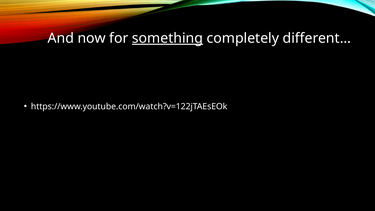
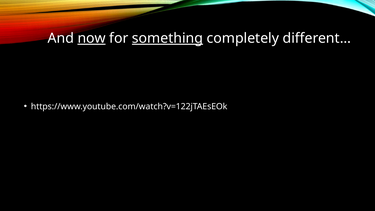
now underline: none -> present
